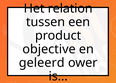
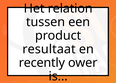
objective: objective -> resultaat
geleerd: geleerd -> recently
